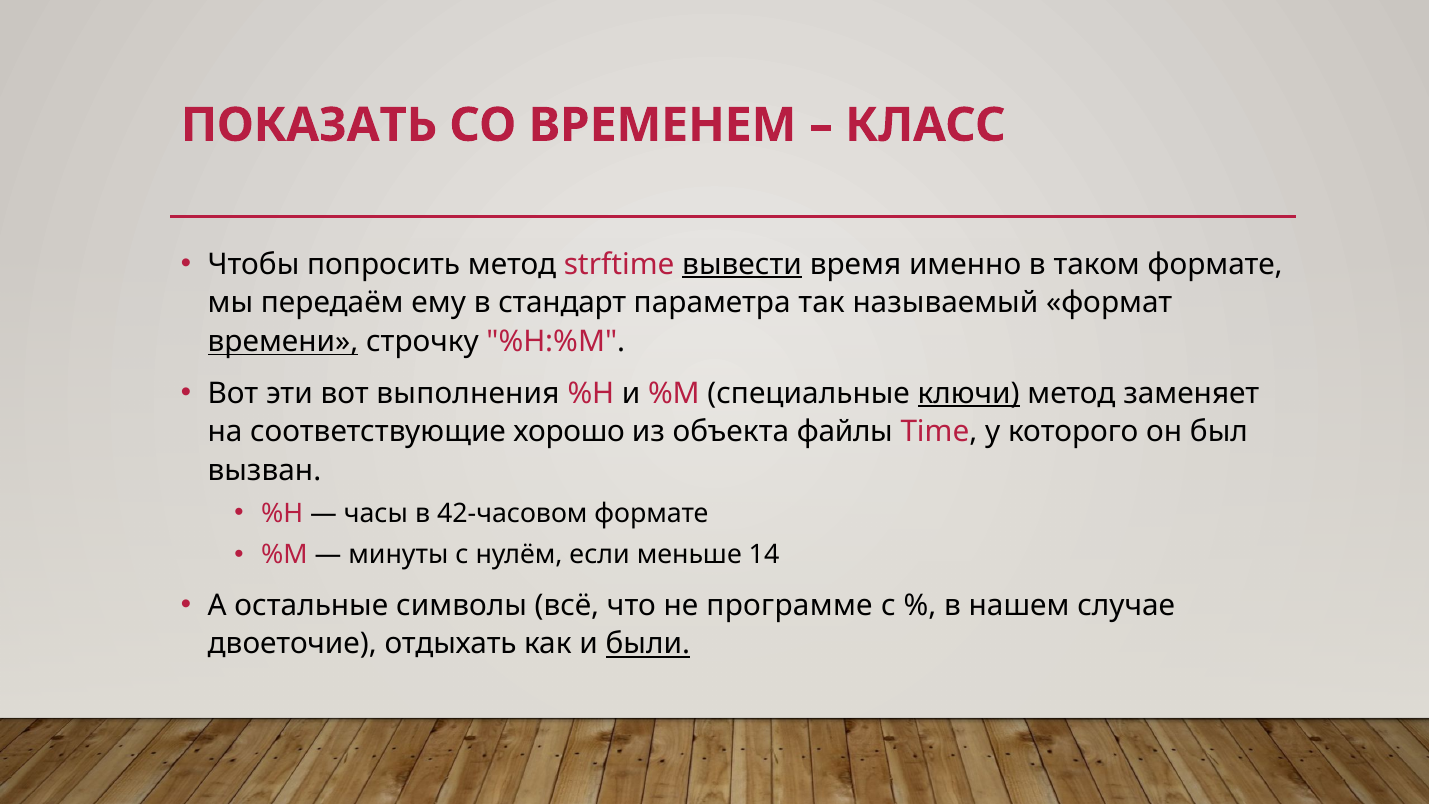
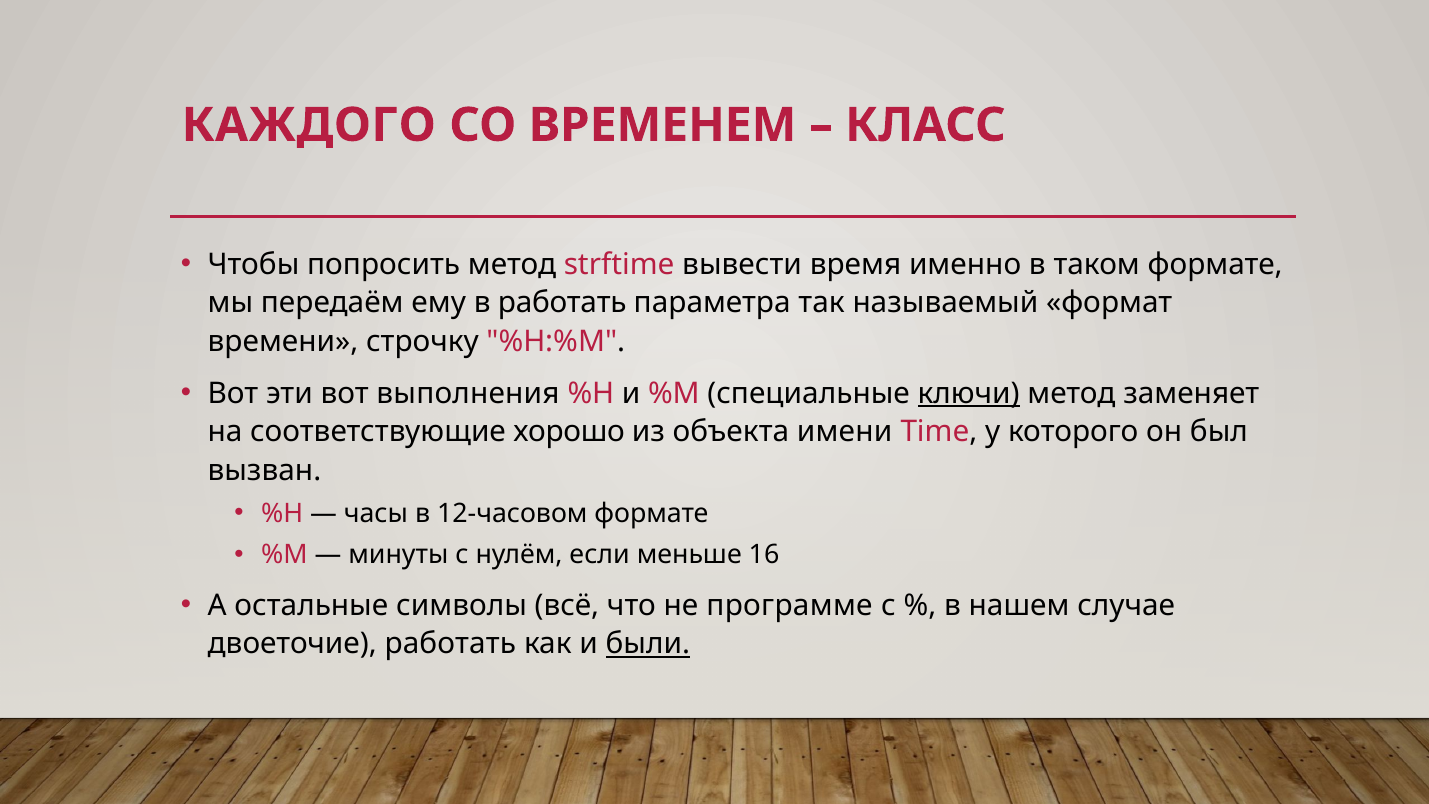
ПОКАЗАТЬ: ПОКАЗАТЬ -> КАЖДОГО
вывести underline: present -> none
в стандарт: стандарт -> работать
времени underline: present -> none
файлы: файлы -> имени
42-часовом: 42-часовом -> 12-часовом
14: 14 -> 16
двоеточие отдыхать: отдыхать -> работать
